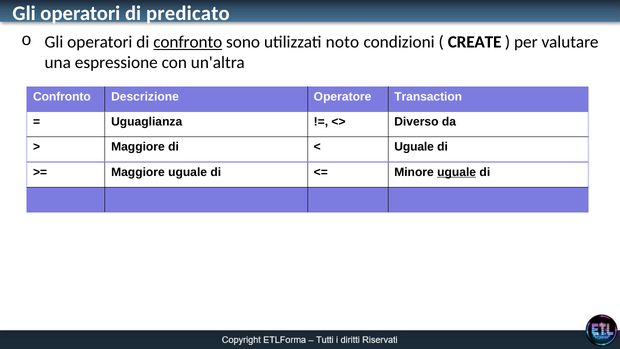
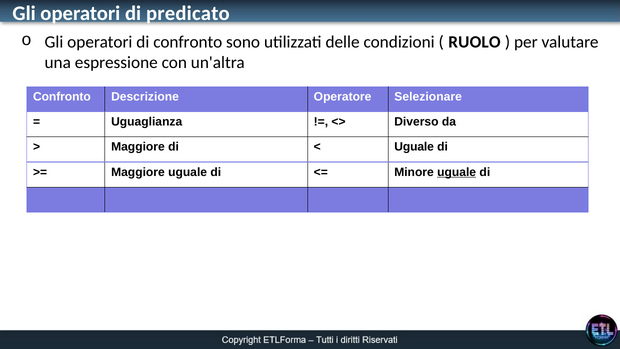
confronto at (188, 42) underline: present -> none
noto: noto -> delle
CREATE: CREATE -> RUOLO
Transaction: Transaction -> Selezionare
